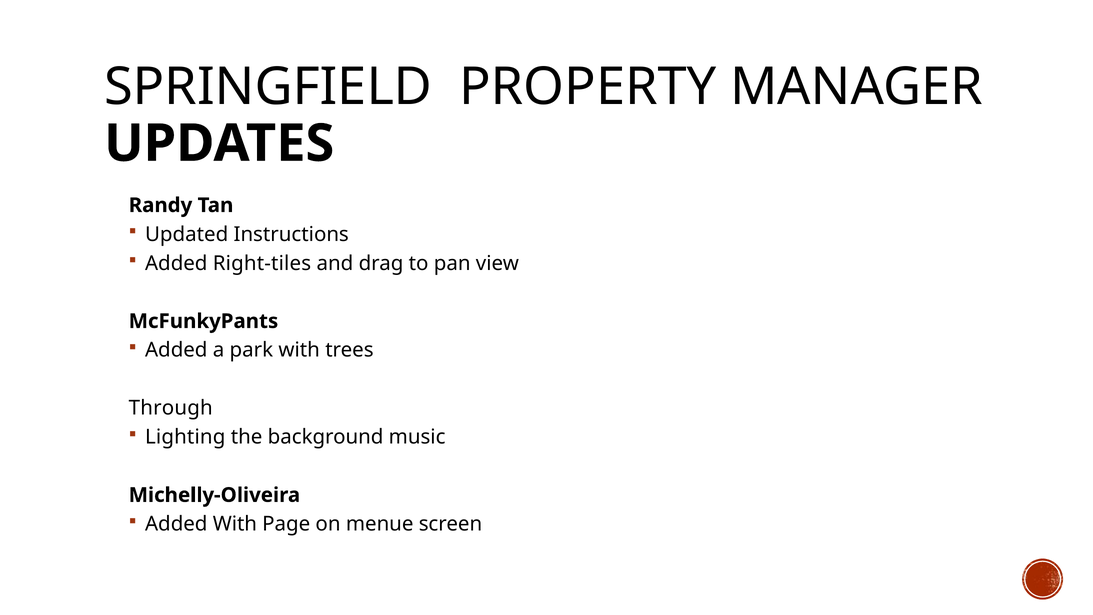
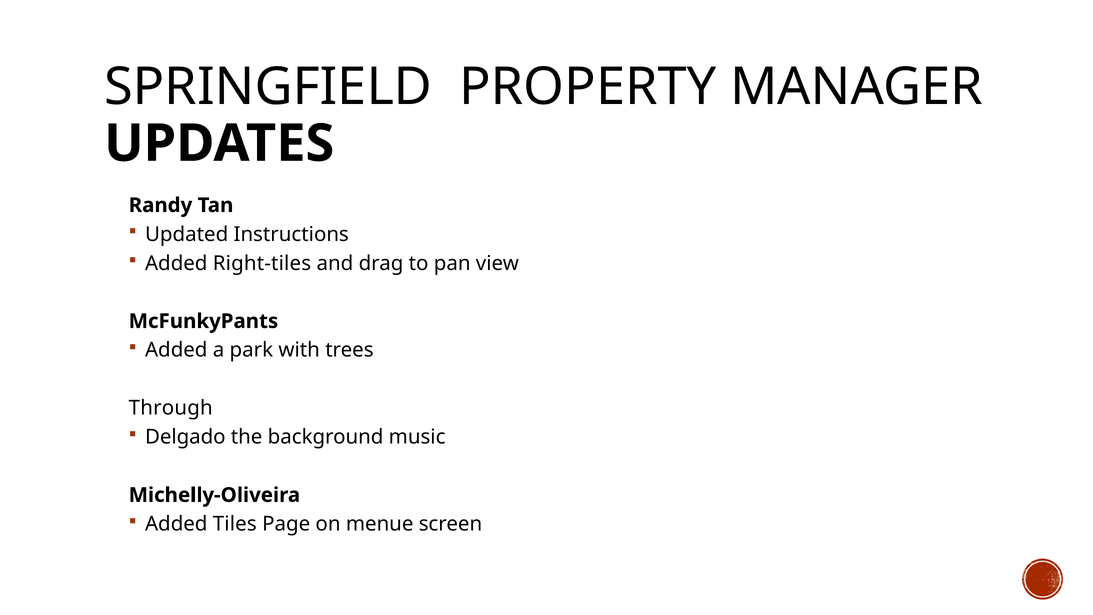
Lighting: Lighting -> Delgado
Added With: With -> Tiles
